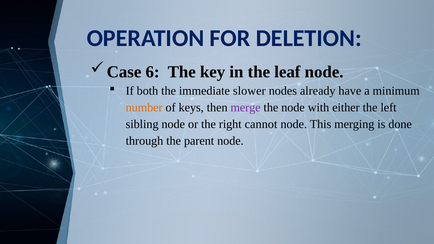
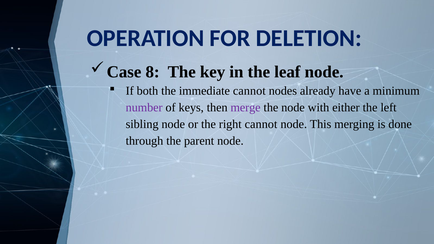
6: 6 -> 8
immediate slower: slower -> cannot
number colour: orange -> purple
